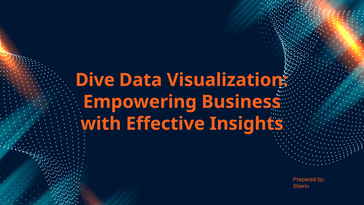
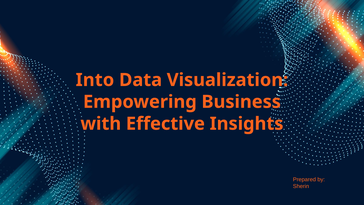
Dive: Dive -> Into
